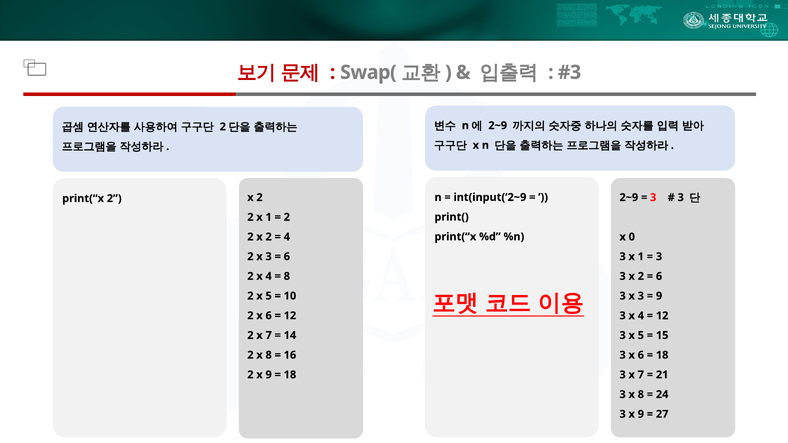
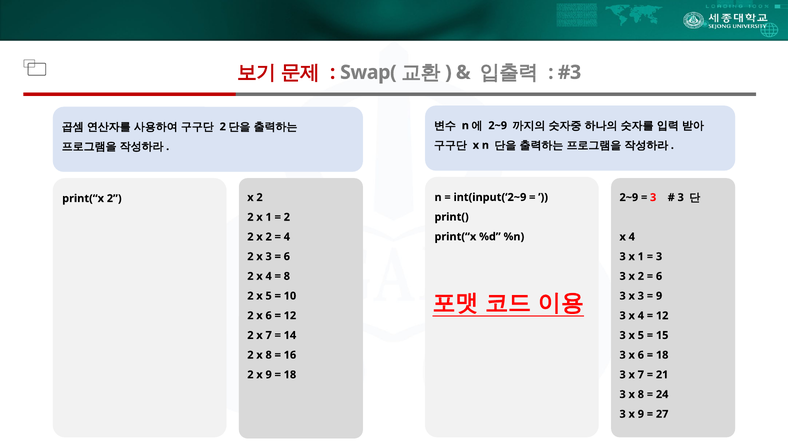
0 at (632, 237): 0 -> 4
